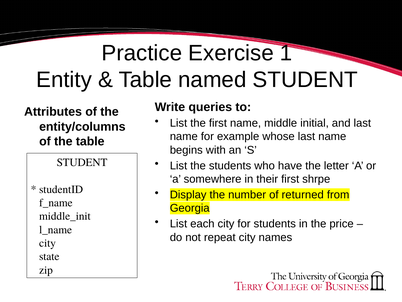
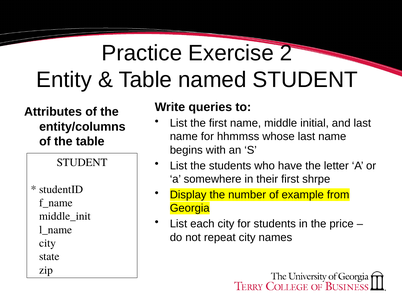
1: 1 -> 2
example: example -> hhmmss
returned: returned -> example
